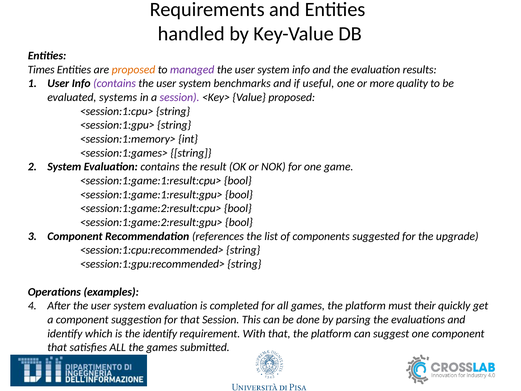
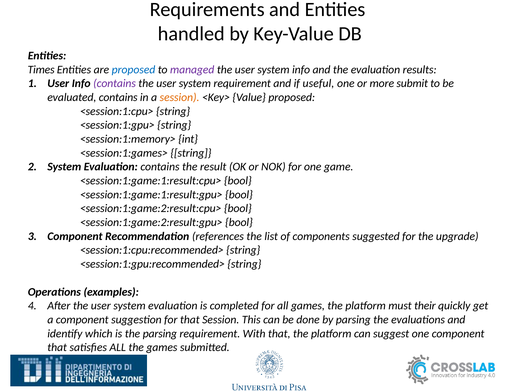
proposed at (133, 69) colour: orange -> blue
system benchmarks: benchmarks -> requirement
quality: quality -> submit
evaluated systems: systems -> contains
session at (180, 97) colour: purple -> orange
the identify: identify -> parsing
